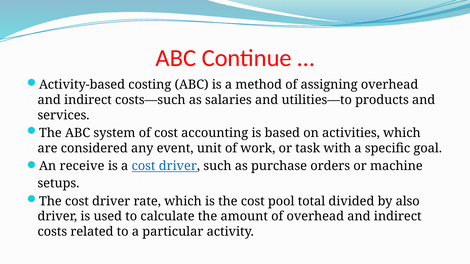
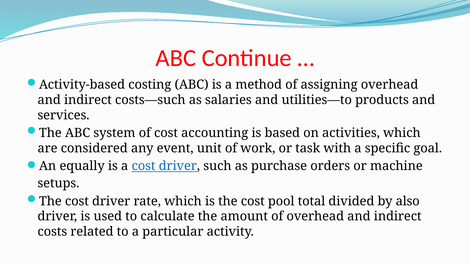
receive: receive -> equally
